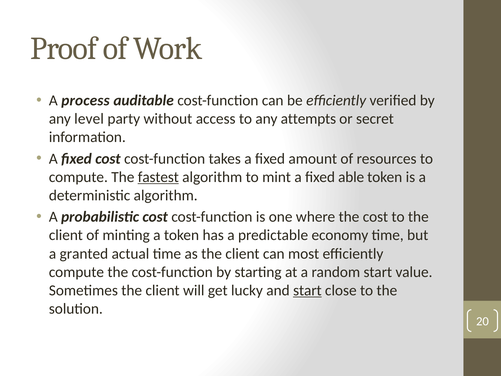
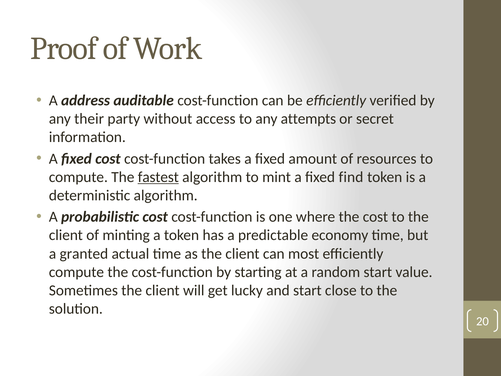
process: process -> address
level: level -> their
able: able -> find
start at (307, 290) underline: present -> none
